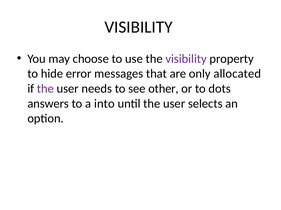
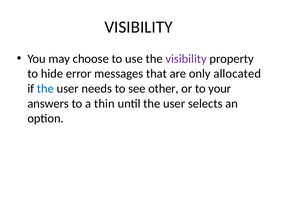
the at (45, 89) colour: purple -> blue
dots: dots -> your
into: into -> thin
